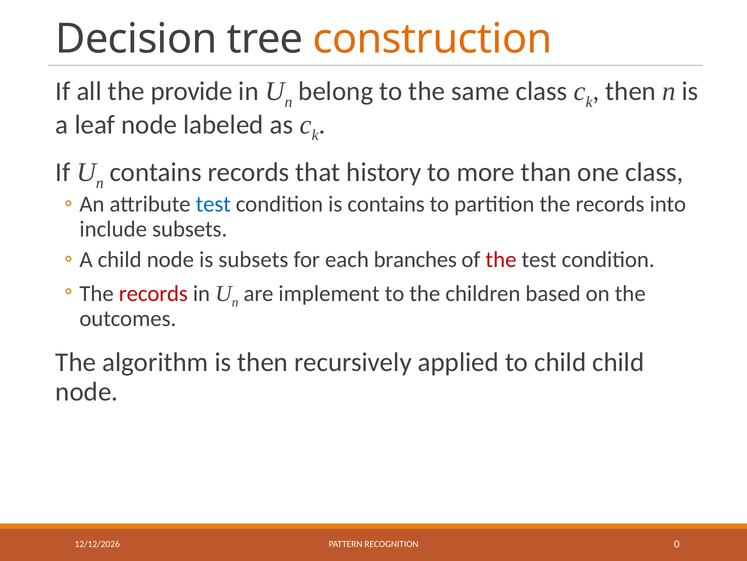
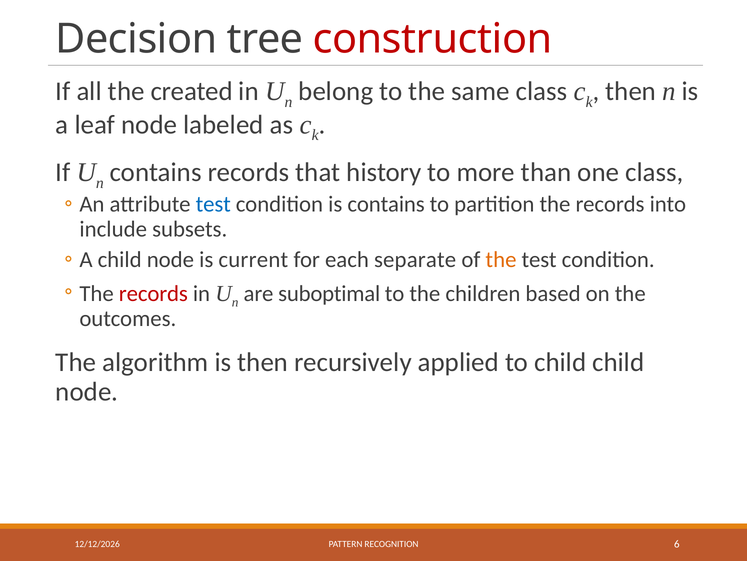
construction colour: orange -> red
provide: provide -> created
is subsets: subsets -> current
branches: branches -> separate
the at (501, 260) colour: red -> orange
implement: implement -> suboptimal
0: 0 -> 6
